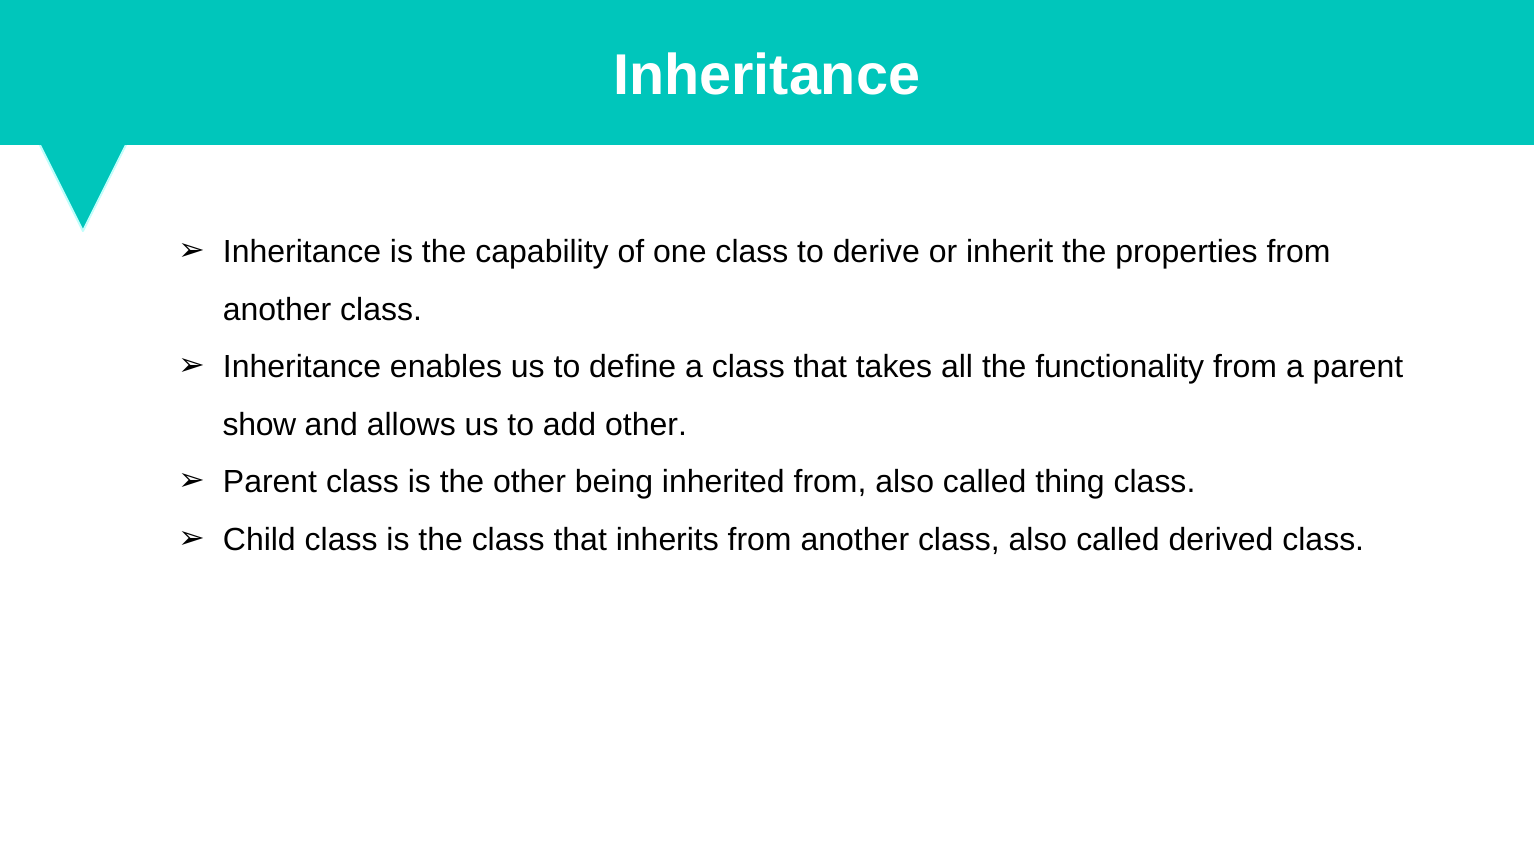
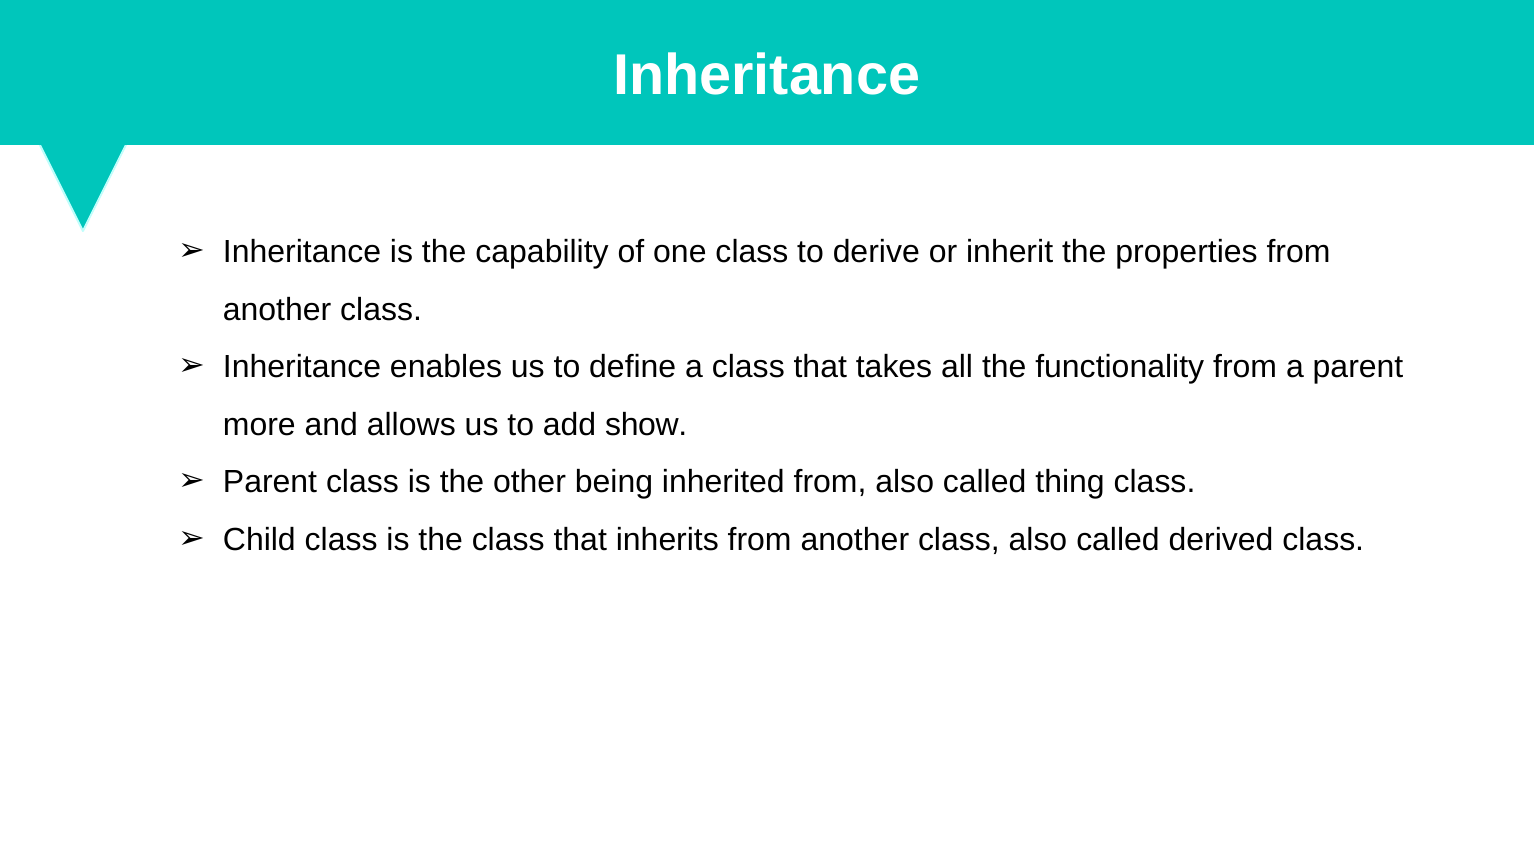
show: show -> more
add other: other -> show
